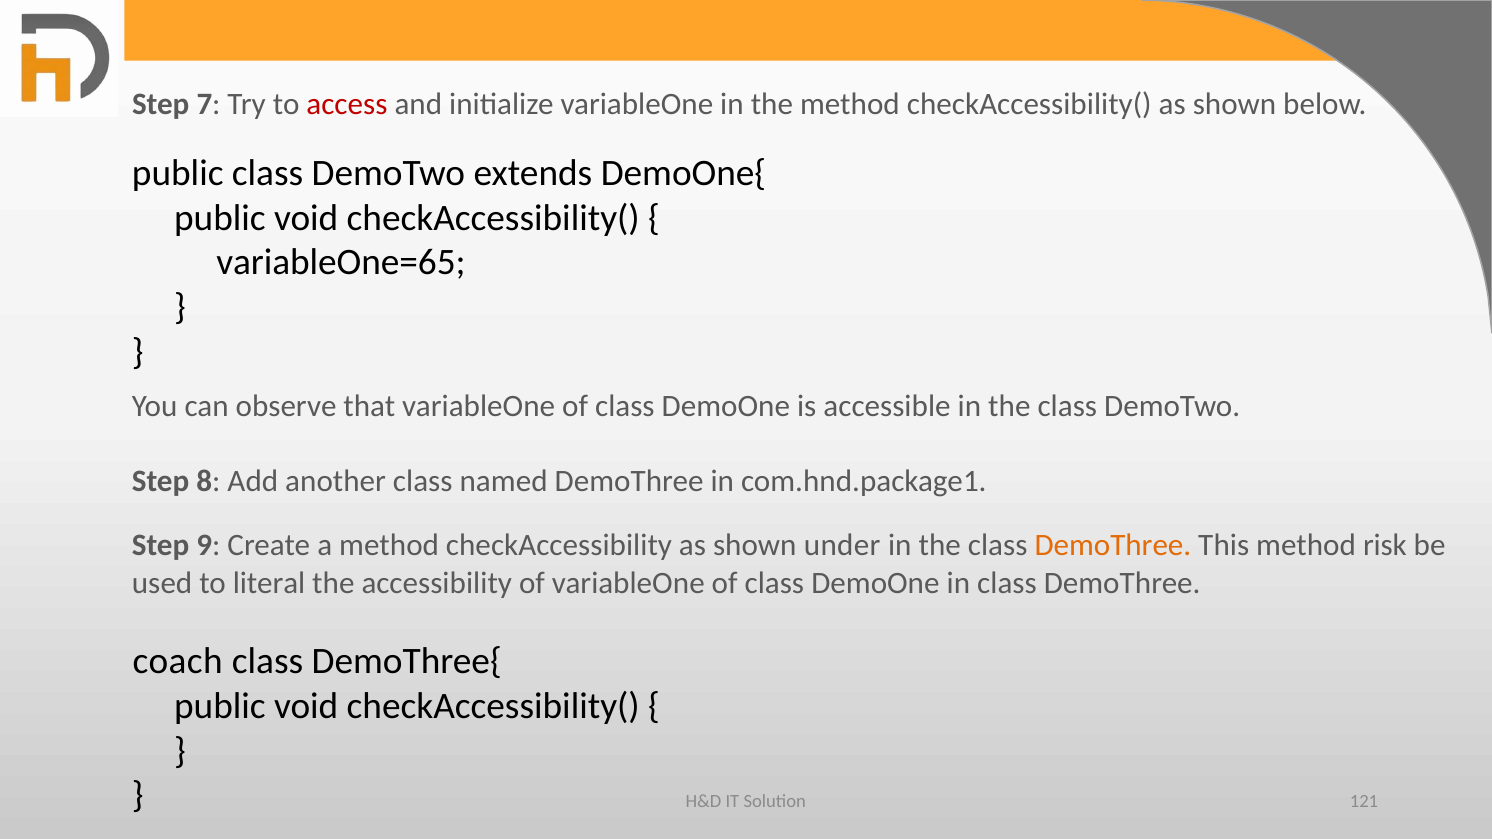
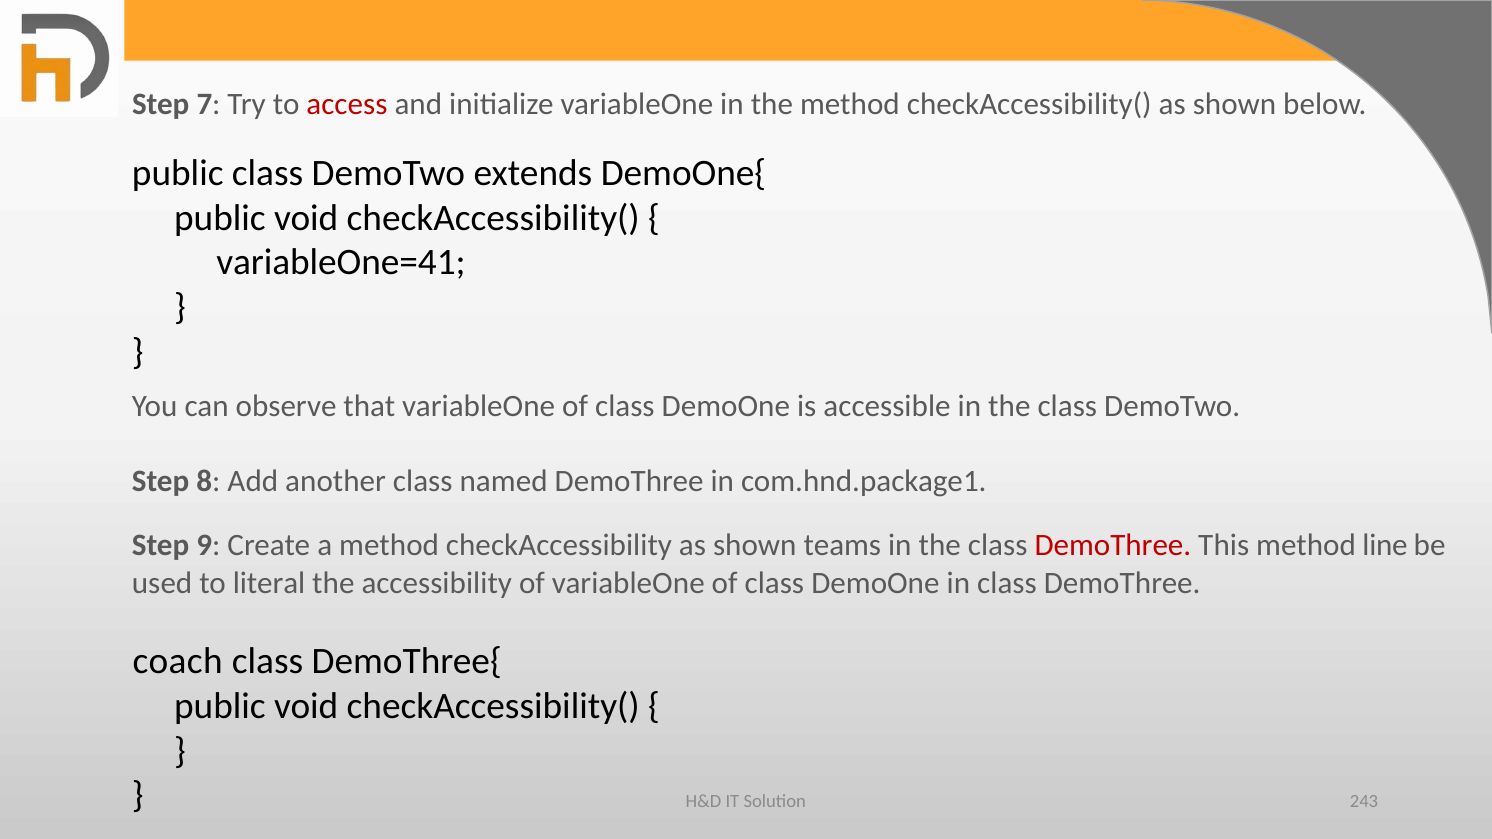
variableOne=65: variableOne=65 -> variableOne=41
under: under -> teams
DemoThree at (1113, 546) colour: orange -> red
risk: risk -> line
121: 121 -> 243
